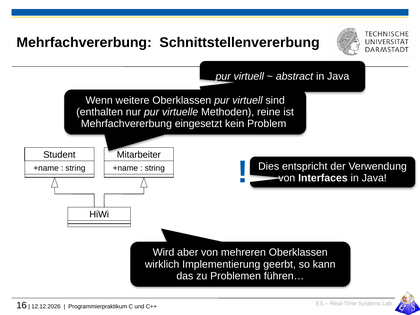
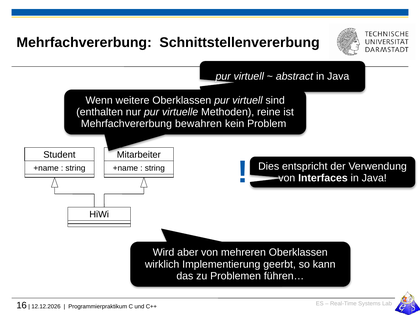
eingesetzt: eingesetzt -> bewahren
